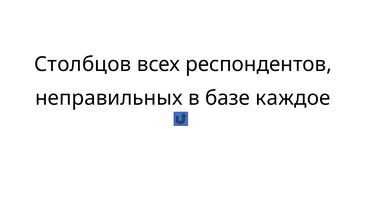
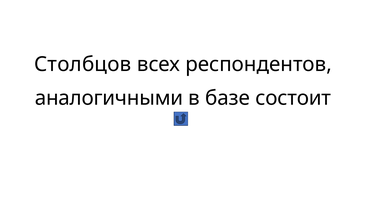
неправильных: неправильных -> аналогичными
каждое: каждое -> состоит
